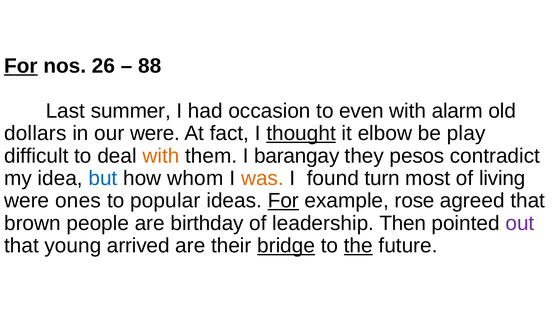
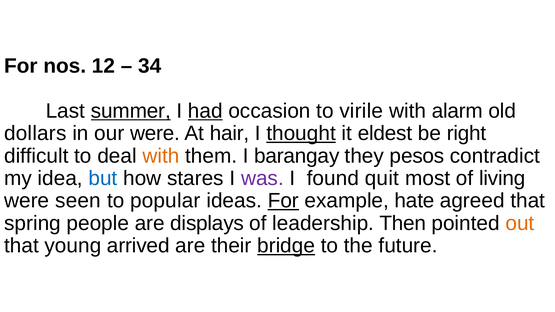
For at (21, 66) underline: present -> none
26: 26 -> 12
88: 88 -> 34
summer underline: none -> present
had underline: none -> present
even: even -> virile
fact: fact -> hair
elbow: elbow -> eldest
play: play -> right
whom: whom -> stares
was colour: orange -> purple
turn: turn -> quit
ones: ones -> seen
rose: rose -> hate
brown: brown -> spring
birthday: birthday -> displays
out colour: purple -> orange
the underline: present -> none
